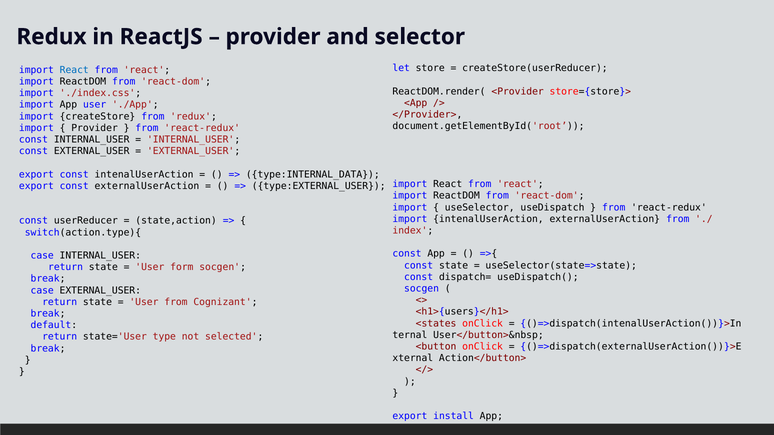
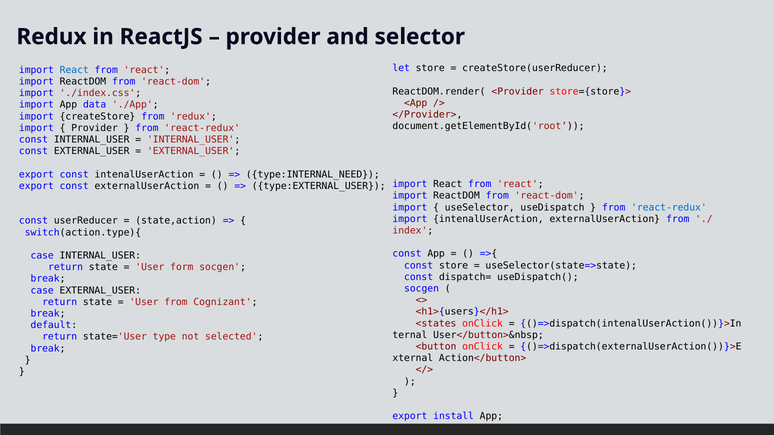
App user: user -> data
type:INTERNAL_DATA: type:INTERNAL_DATA -> type:INTERNAL_NEED
react-redux at (669, 208) colour: black -> blue
const state: state -> store
